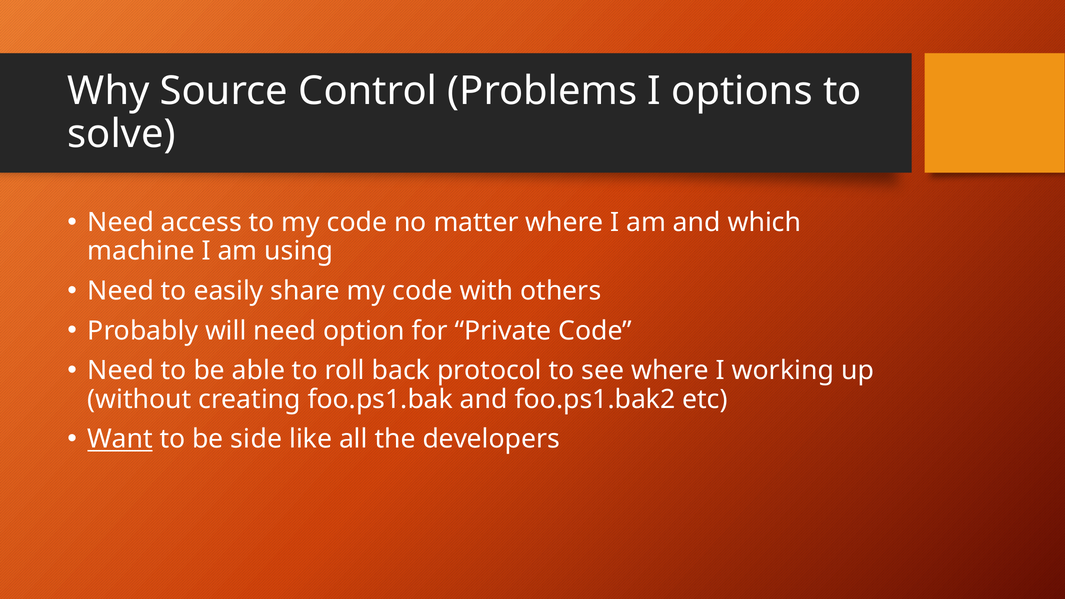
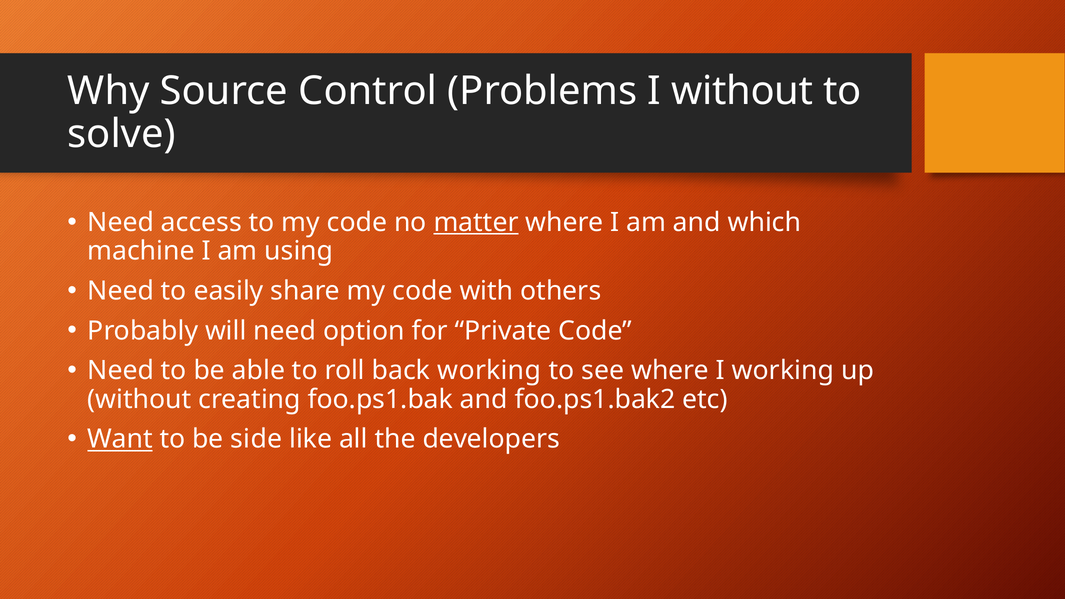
I options: options -> without
matter underline: none -> present
back protocol: protocol -> working
